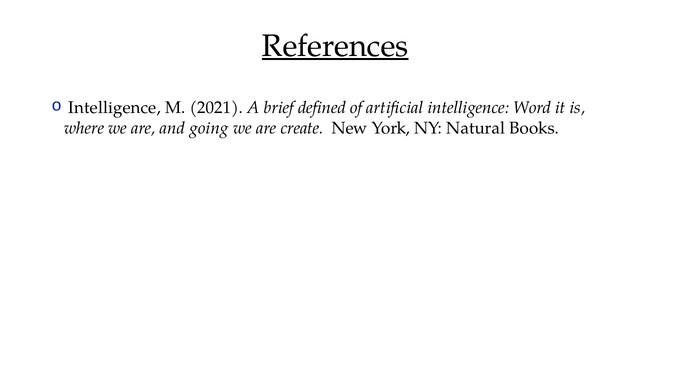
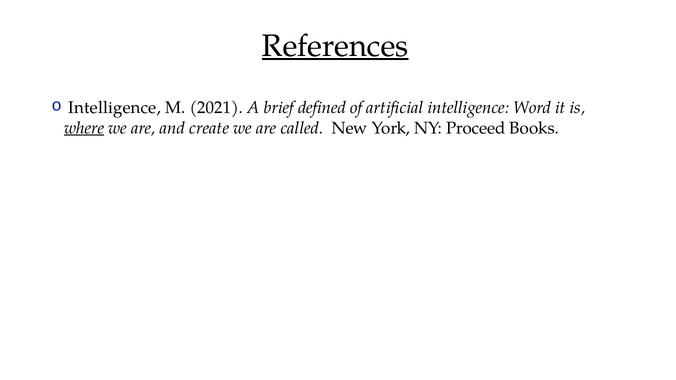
where underline: none -> present
going: going -> create
create: create -> called
Natural: Natural -> Proceed
